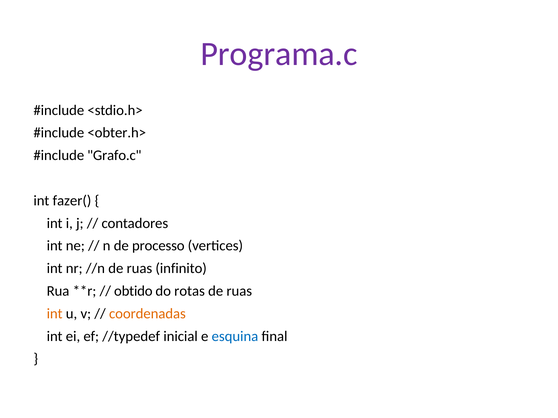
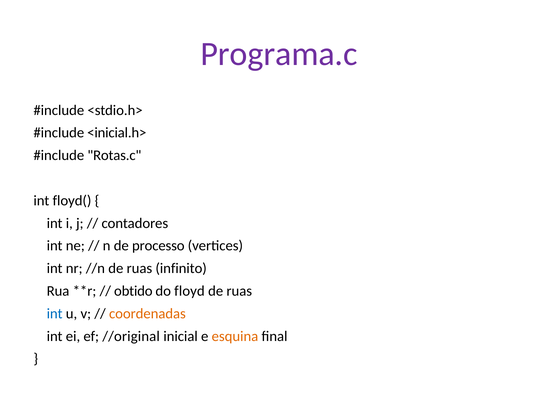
<obter.h>: <obter.h> -> <inicial.h>
Grafo.c: Grafo.c -> Rotas.c
fazer(: fazer( -> floyd(
rotas: rotas -> floyd
int at (55, 314) colour: orange -> blue
//typedef: //typedef -> //original
esquina colour: blue -> orange
